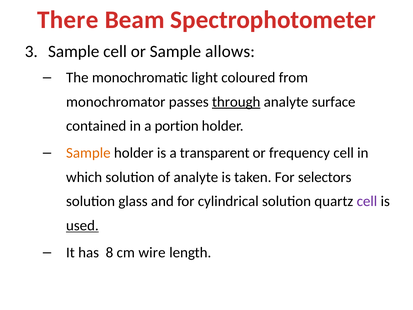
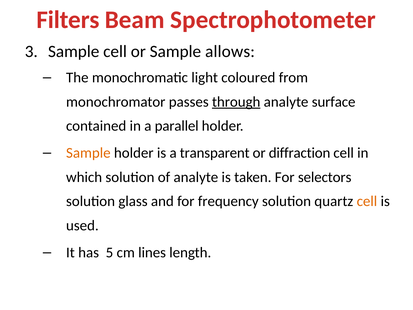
There: There -> Filters
portion: portion -> parallel
frequency: frequency -> diffraction
cylindrical: cylindrical -> frequency
cell at (367, 201) colour: purple -> orange
used underline: present -> none
8: 8 -> 5
wire: wire -> lines
